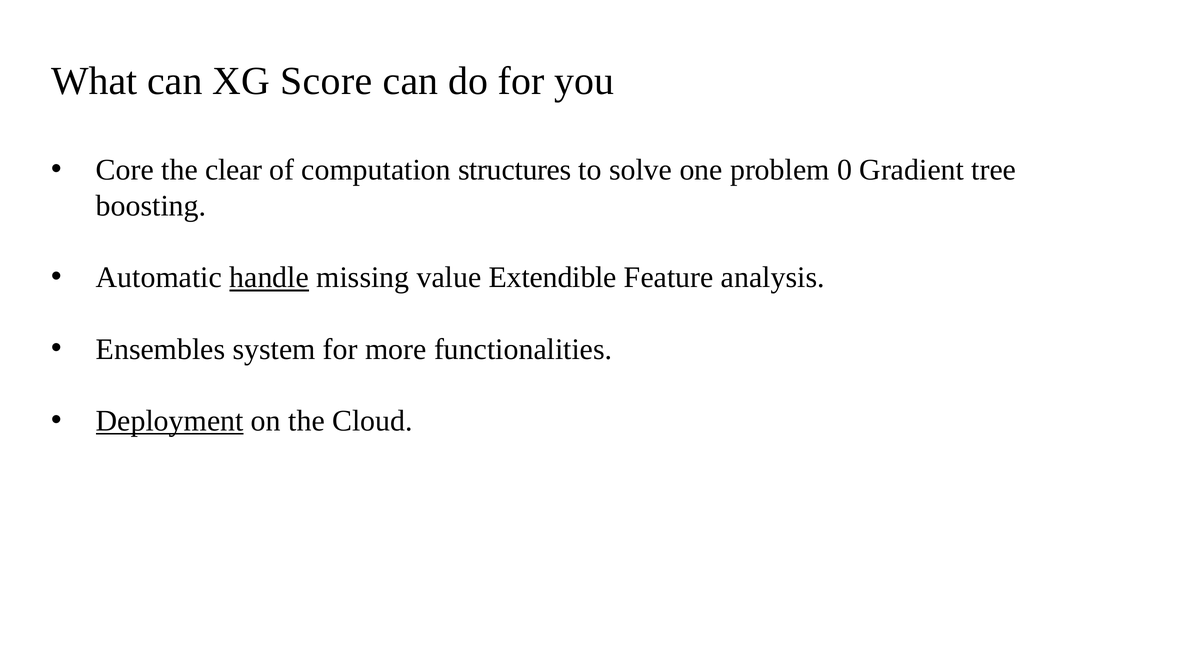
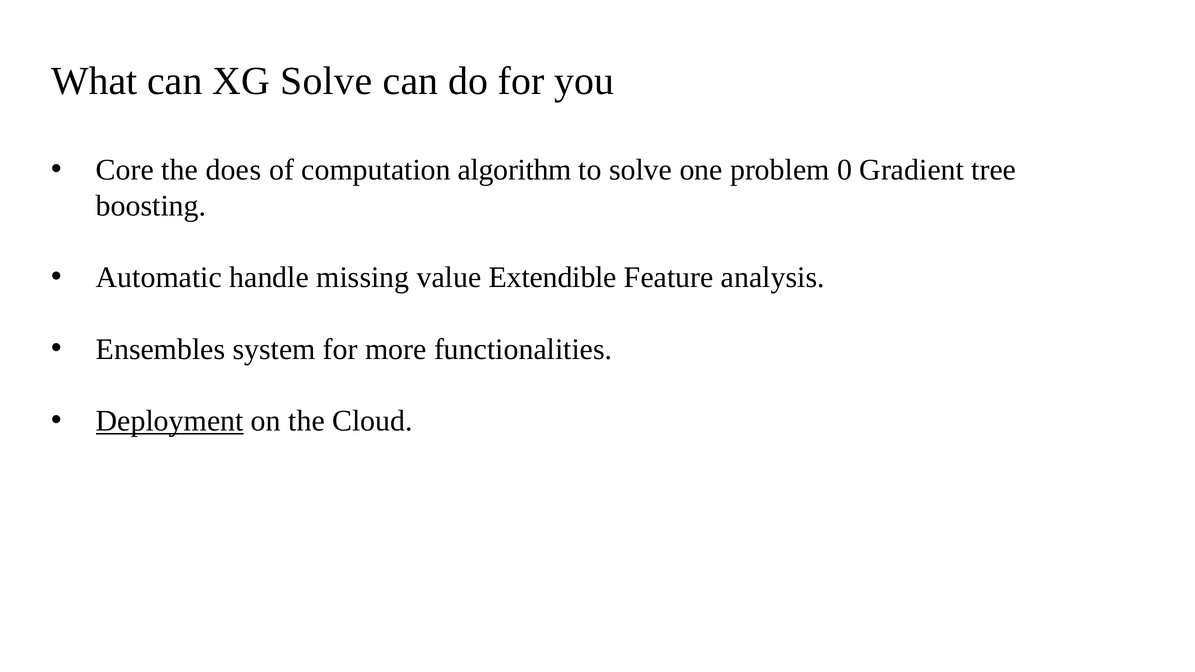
XG Score: Score -> Solve
clear: clear -> does
structures: structures -> algorithm
handle underline: present -> none
